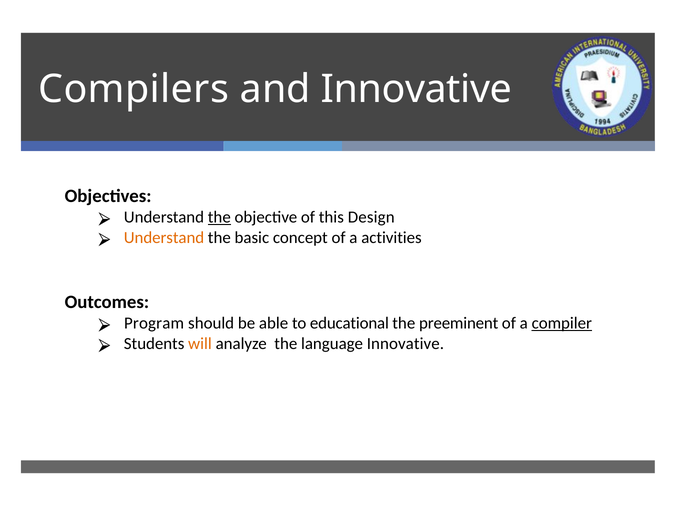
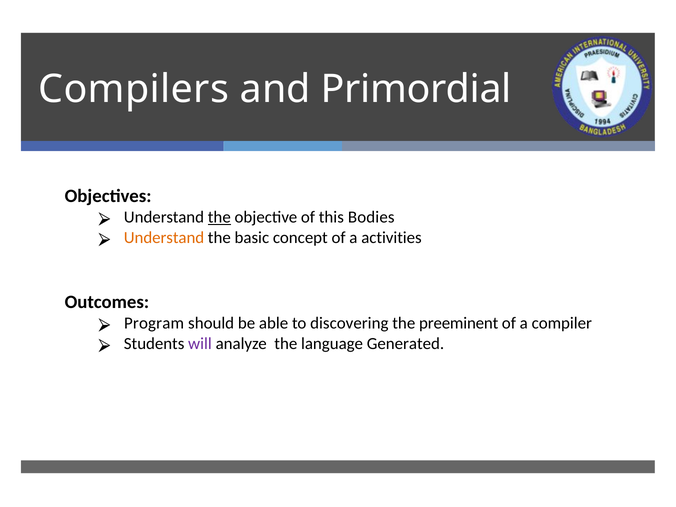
and Innovative: Innovative -> Primordial
Design: Design -> Bodies
educational: educational -> discovering
compiler underline: present -> none
will colour: orange -> purple
language Innovative: Innovative -> Generated
